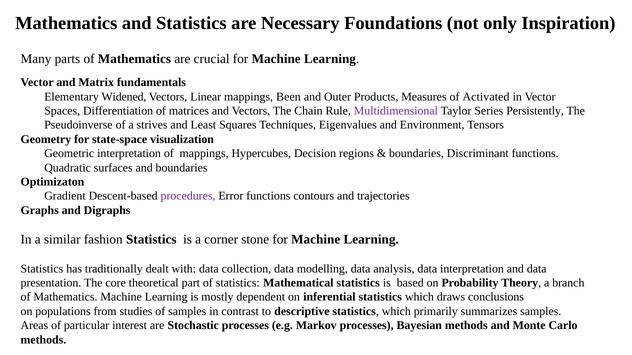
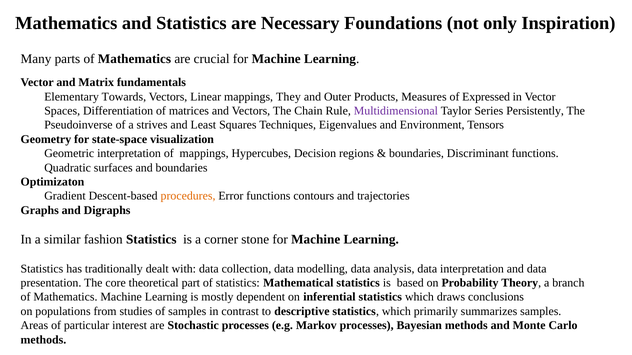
Widened: Widened -> Towards
Been: Been -> They
Activated: Activated -> Expressed
procedures colour: purple -> orange
